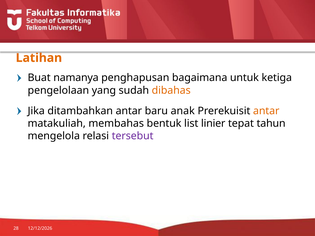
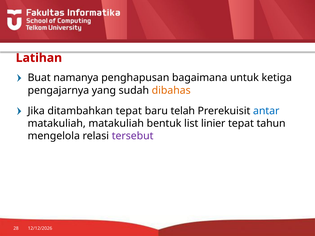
Latihan colour: orange -> red
pengelolaan: pengelolaan -> pengajarnya
ditambahkan antar: antar -> tepat
anak: anak -> telah
antar at (266, 111) colour: orange -> blue
matakuliah membahas: membahas -> matakuliah
